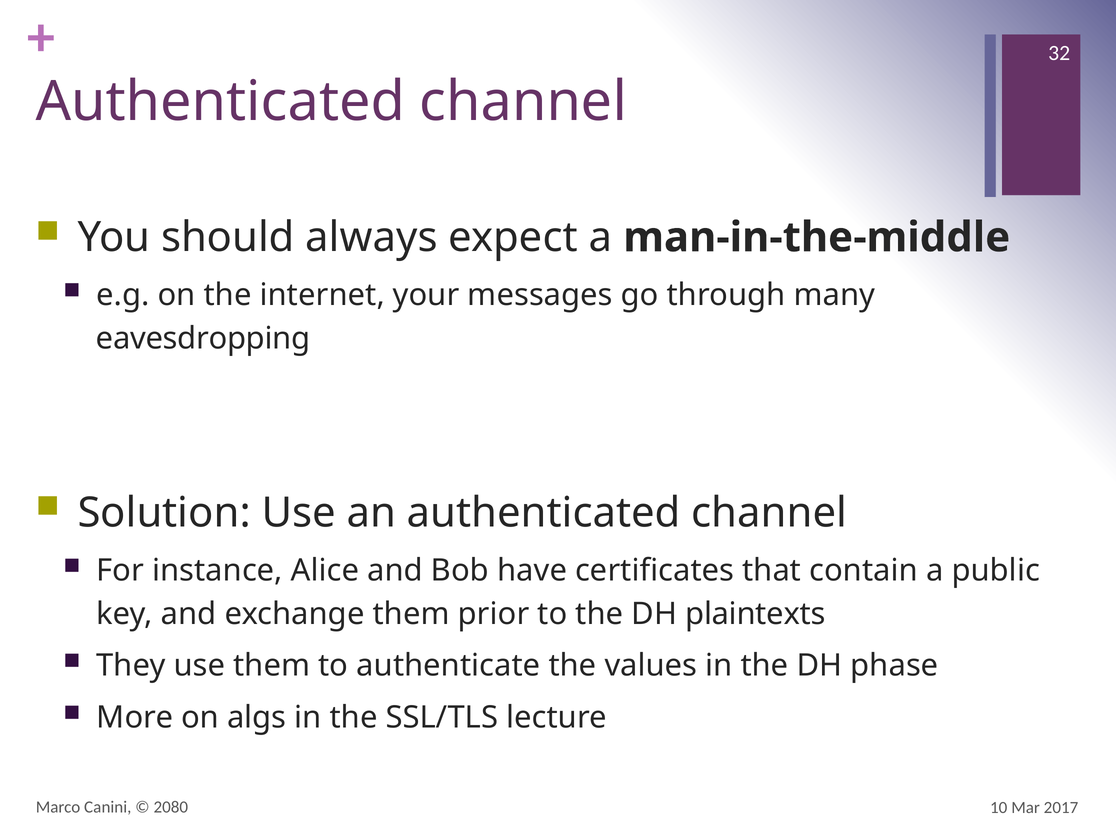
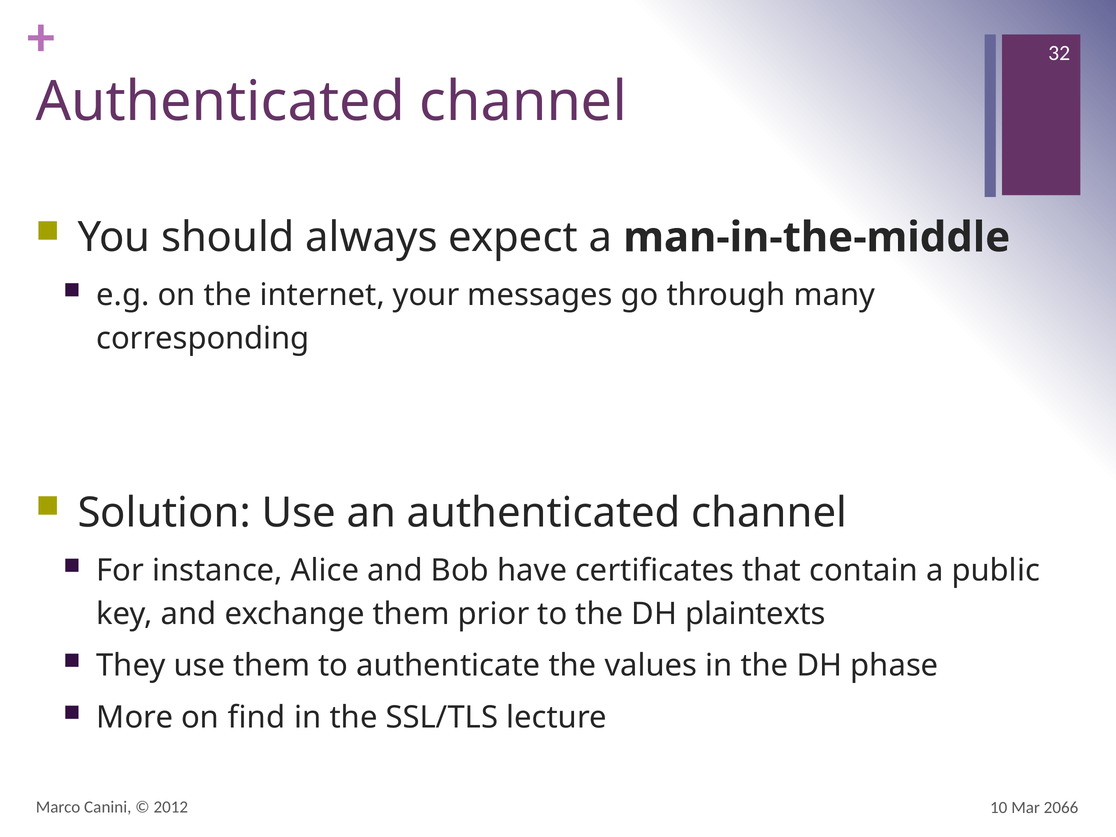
eavesdropping: eavesdropping -> corresponding
algs: algs -> find
2080: 2080 -> 2012
2017: 2017 -> 2066
